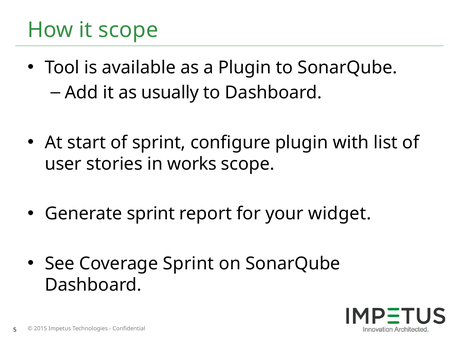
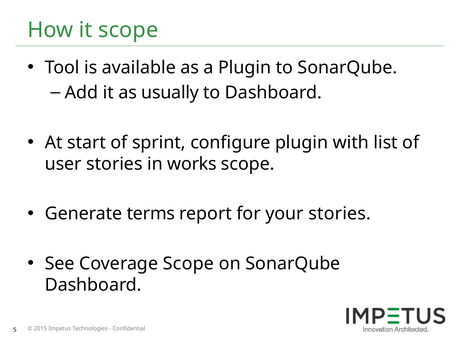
Generate sprint: sprint -> terms
your widget: widget -> stories
Coverage Sprint: Sprint -> Scope
